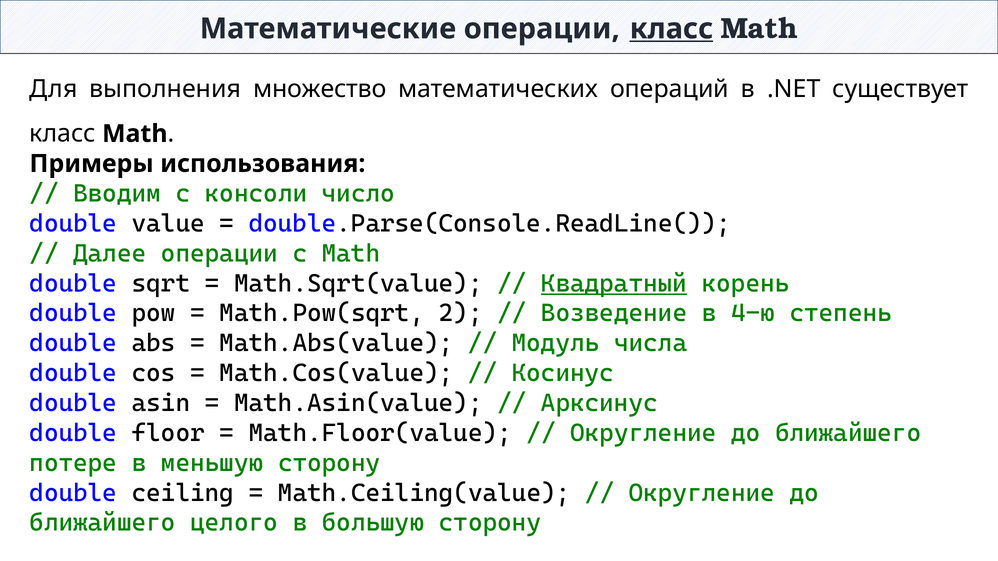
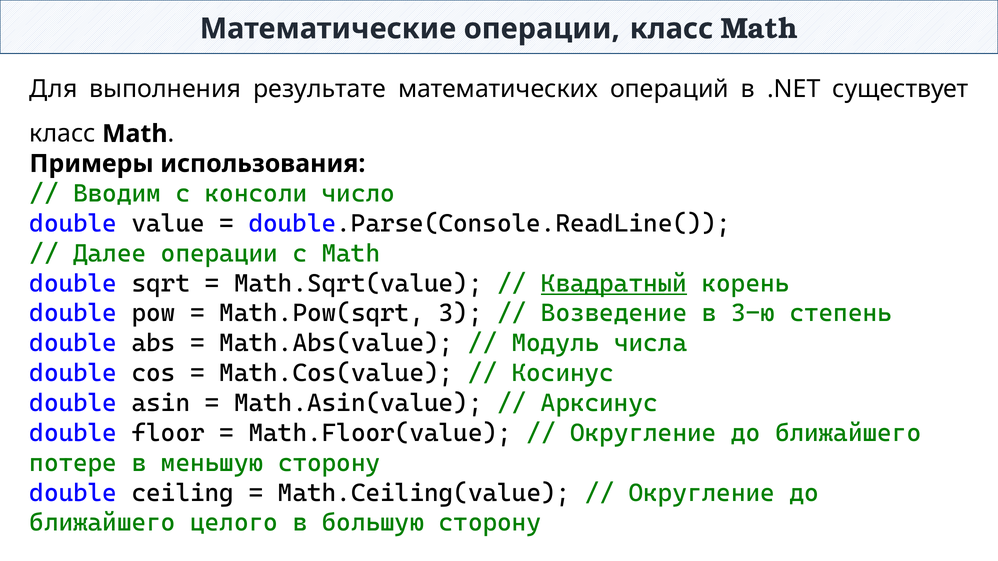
класс at (671, 29) underline: present -> none
множество: множество -> результате
2: 2 -> 3
4-ю: 4-ю -> 3-ю
